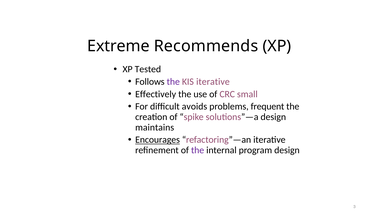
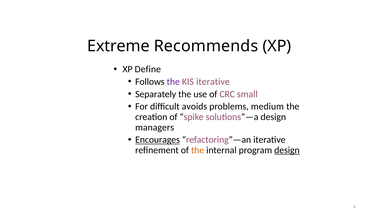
Tested: Tested -> Define
Effectively: Effectively -> Separately
frequent: frequent -> medium
maintains: maintains -> managers
the at (198, 150) colour: purple -> orange
design at (287, 150) underline: none -> present
